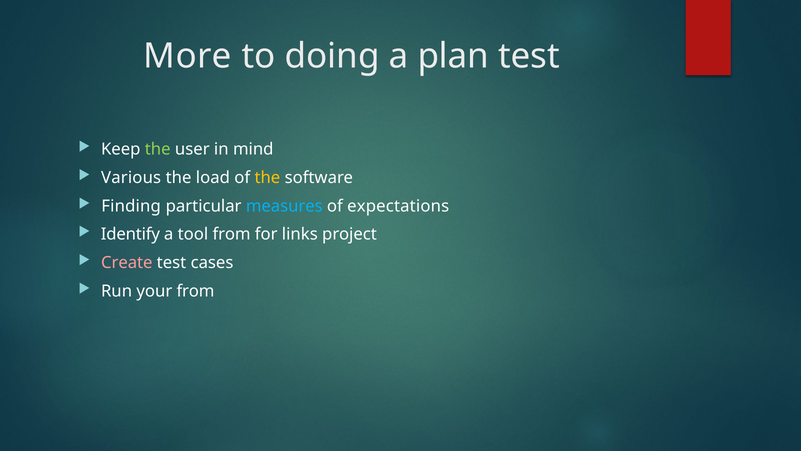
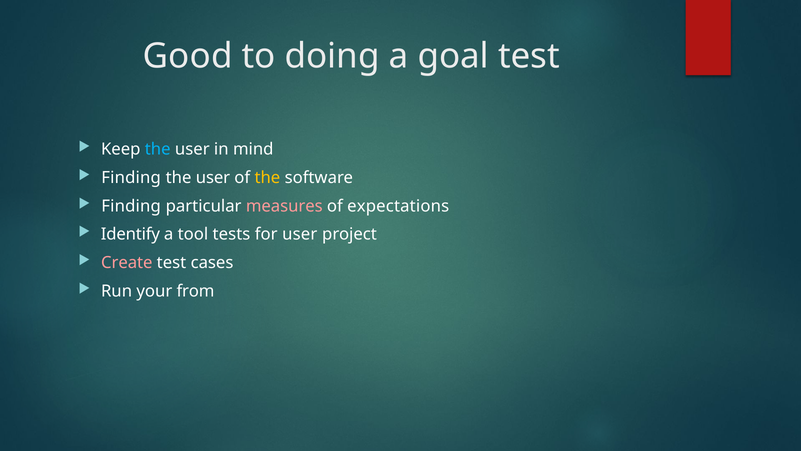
More: More -> Good
plan: plan -> goal
the at (158, 149) colour: light green -> light blue
Various at (131, 177): Various -> Finding
load at (213, 177): load -> user
measures colour: light blue -> pink
tool from: from -> tests
for links: links -> user
